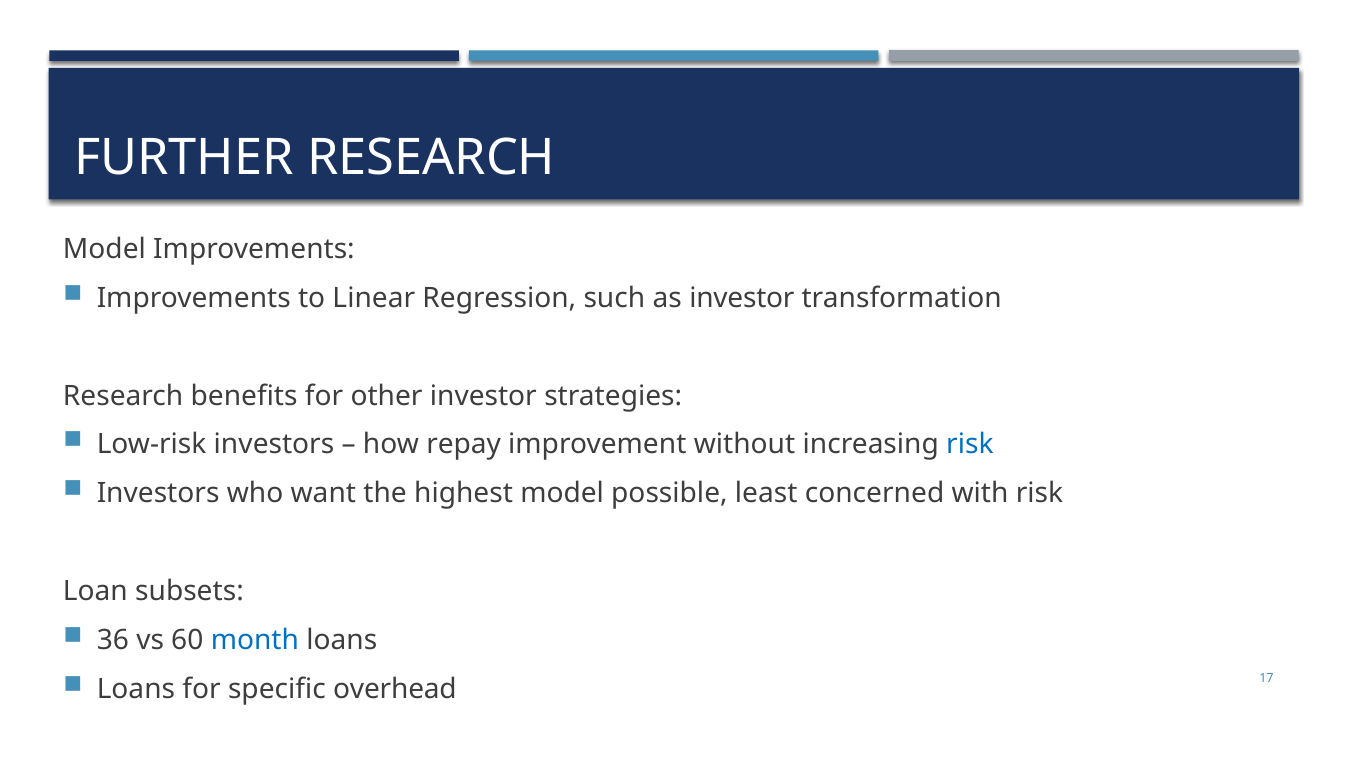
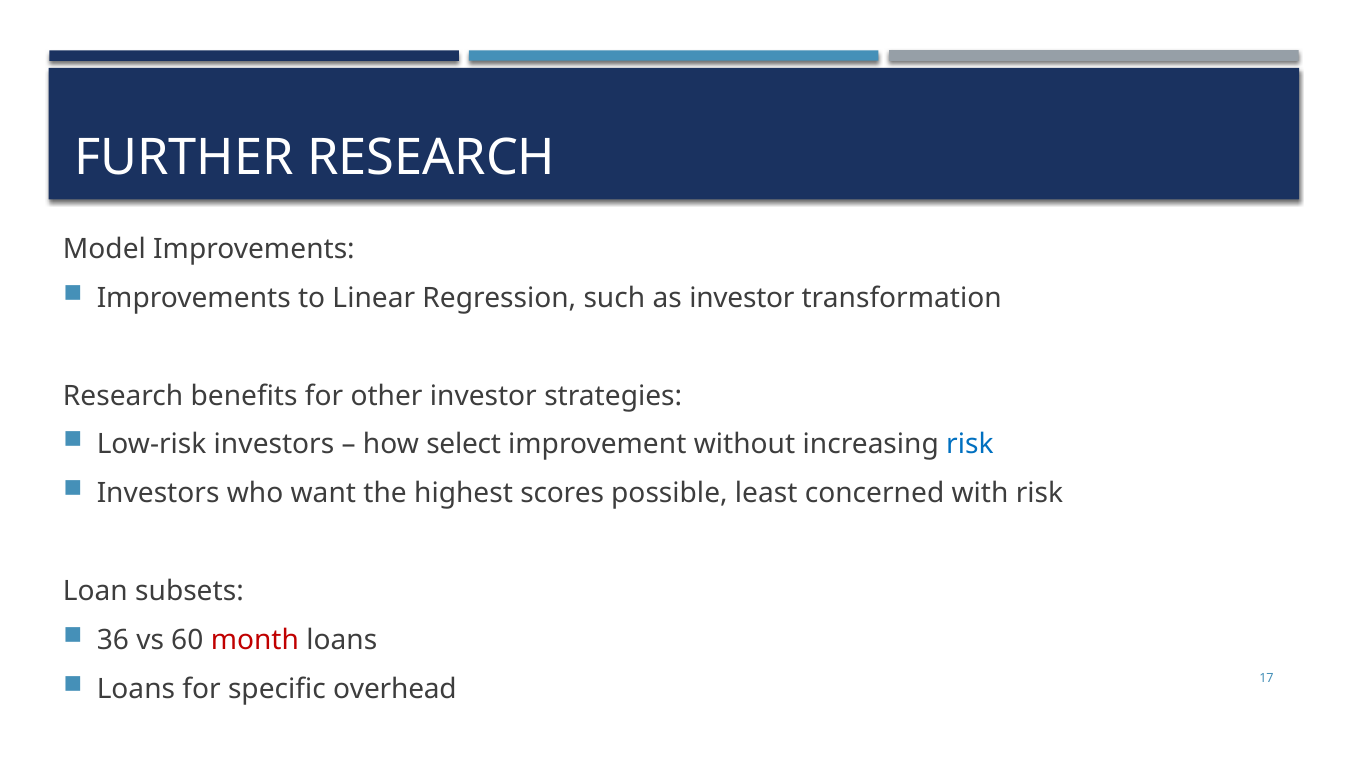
repay: repay -> select
highest model: model -> scores
month colour: blue -> red
